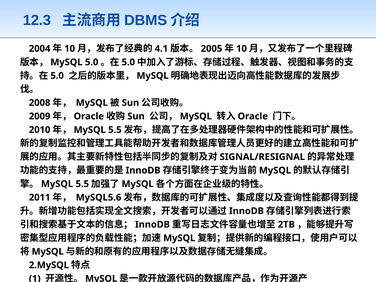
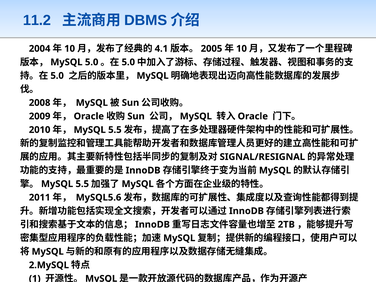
12.3: 12.3 -> 11.2
